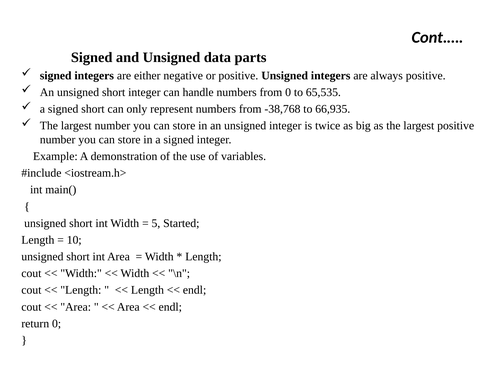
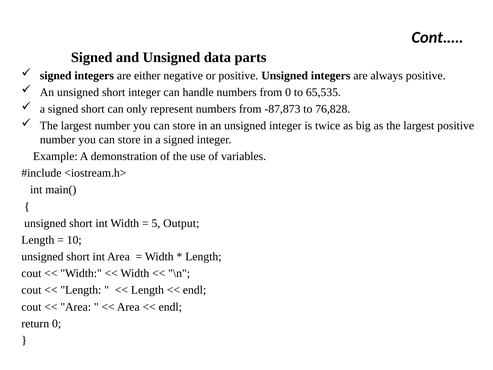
-38,768: -38,768 -> -87,873
66,935: 66,935 -> 76,828
Started: Started -> Output
